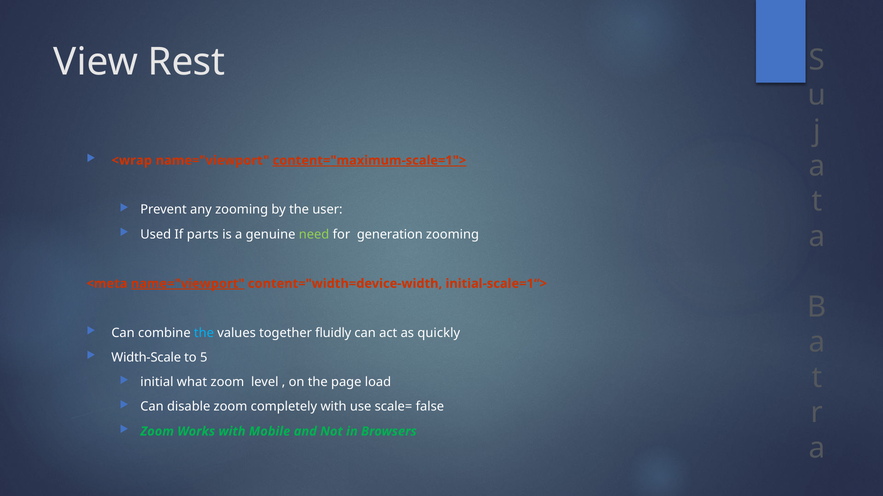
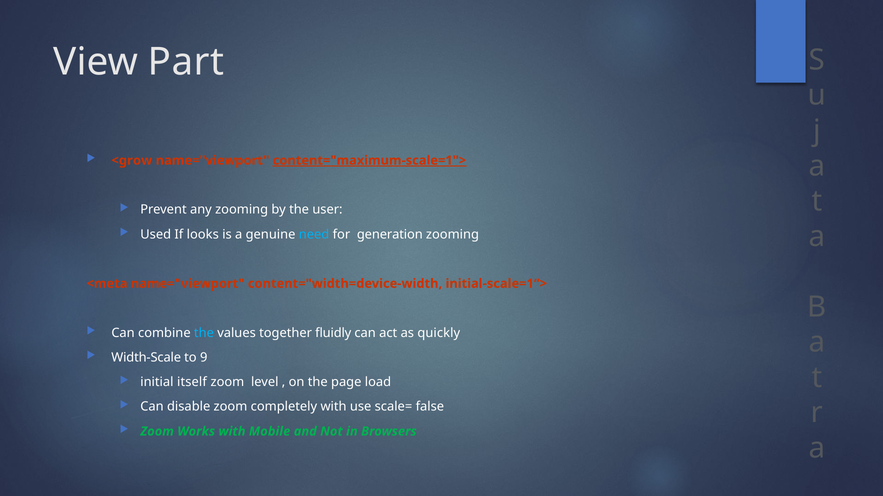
Rest: Rest -> Part
<wrap: <wrap -> <grow
parts: parts -> looks
need colour: light green -> light blue
name="viewport at (188, 284) underline: present -> none
5: 5 -> 9
what: what -> itself
